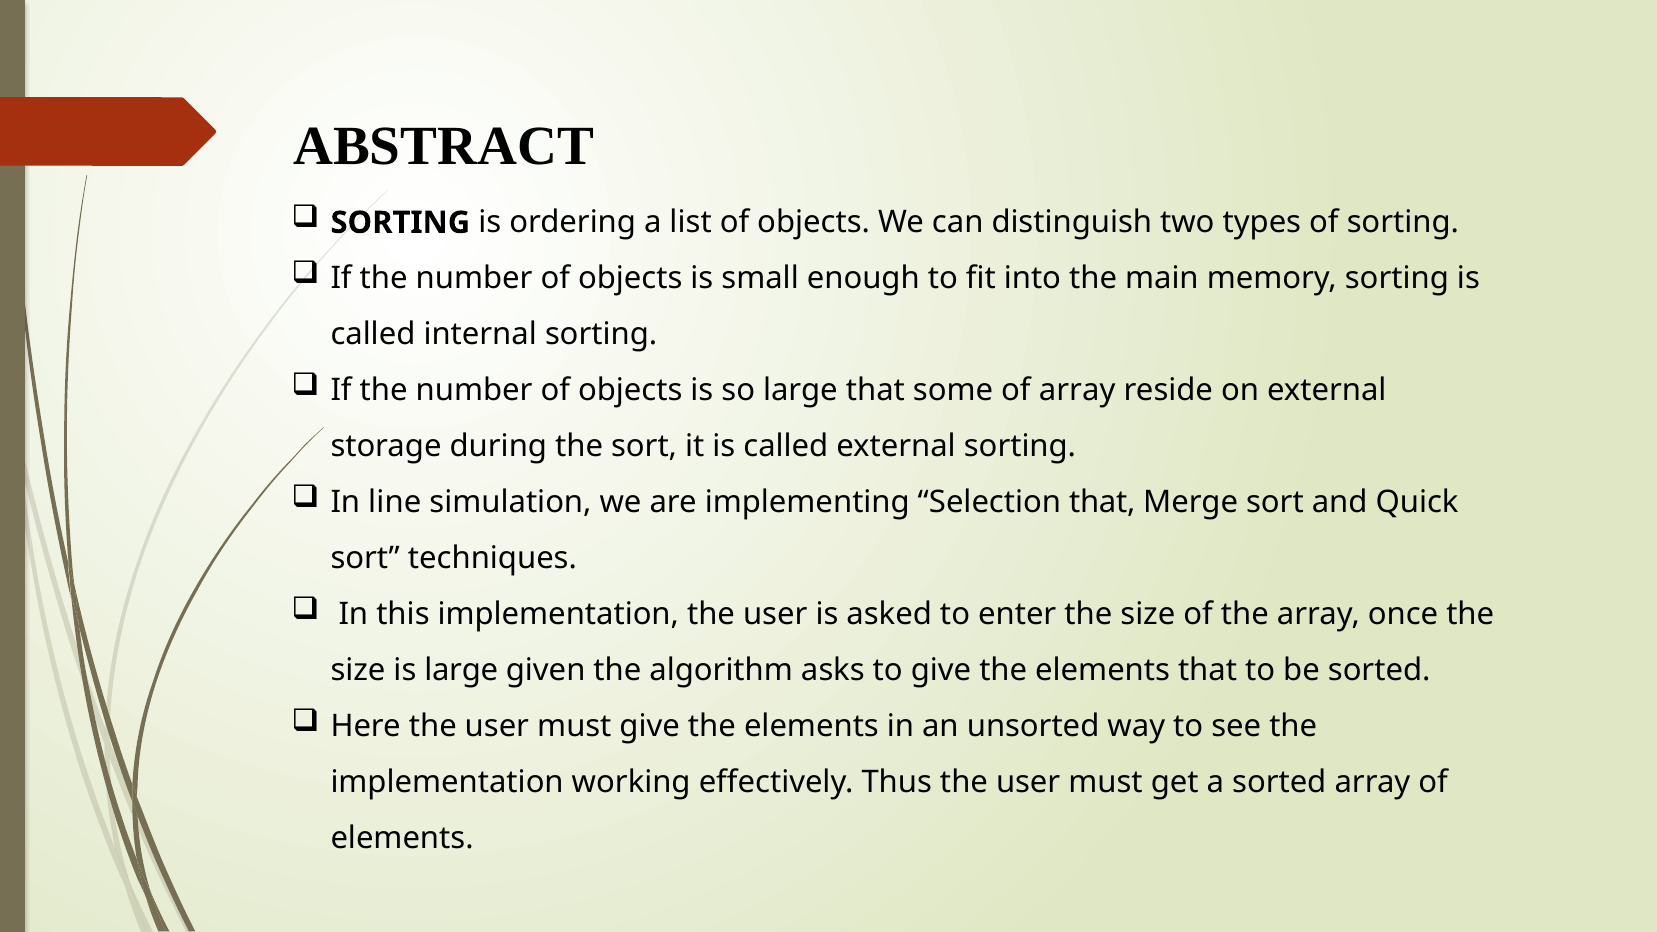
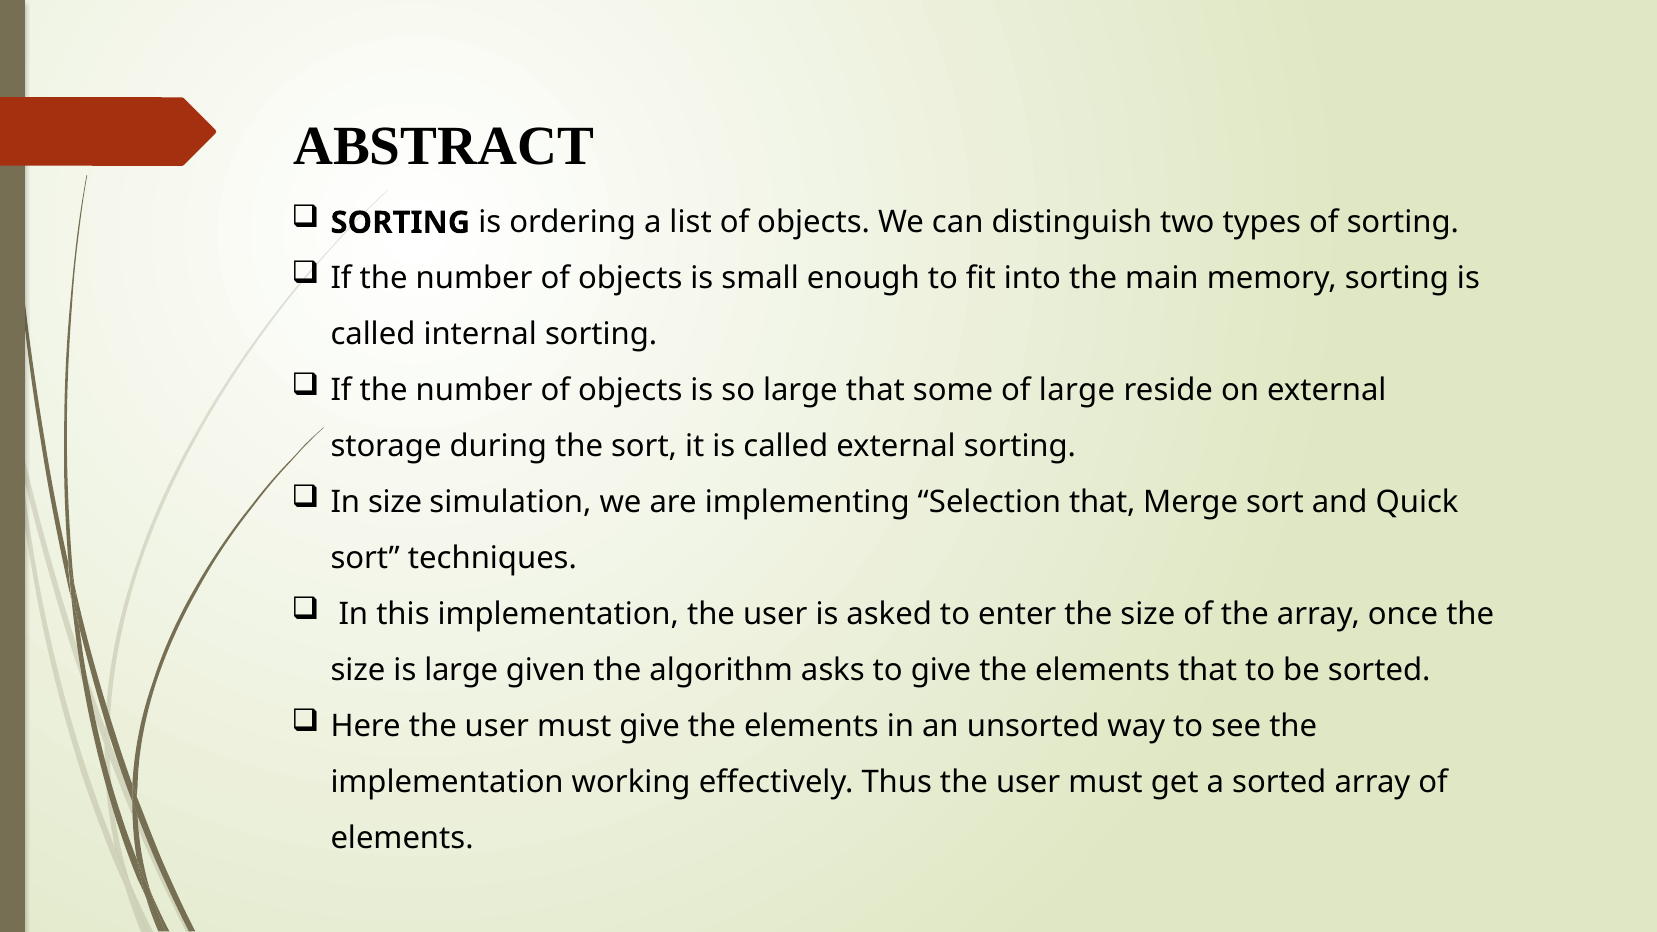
of array: array -> large
In line: line -> size
